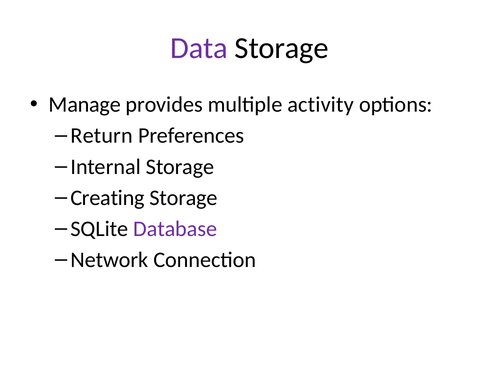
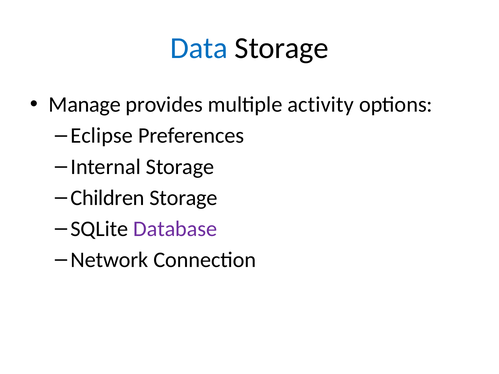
Data colour: purple -> blue
Return: Return -> Eclipse
Creating: Creating -> Children
